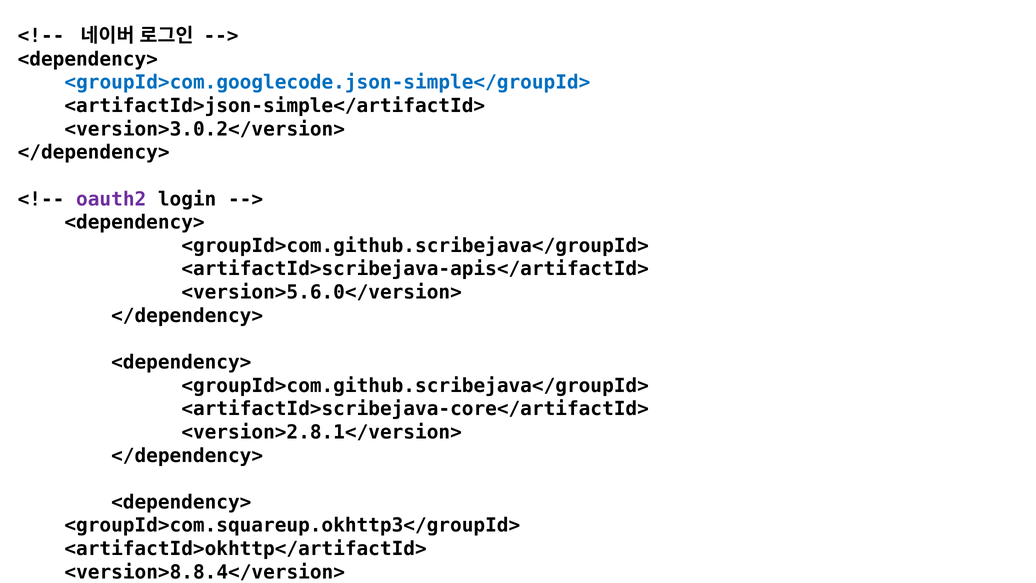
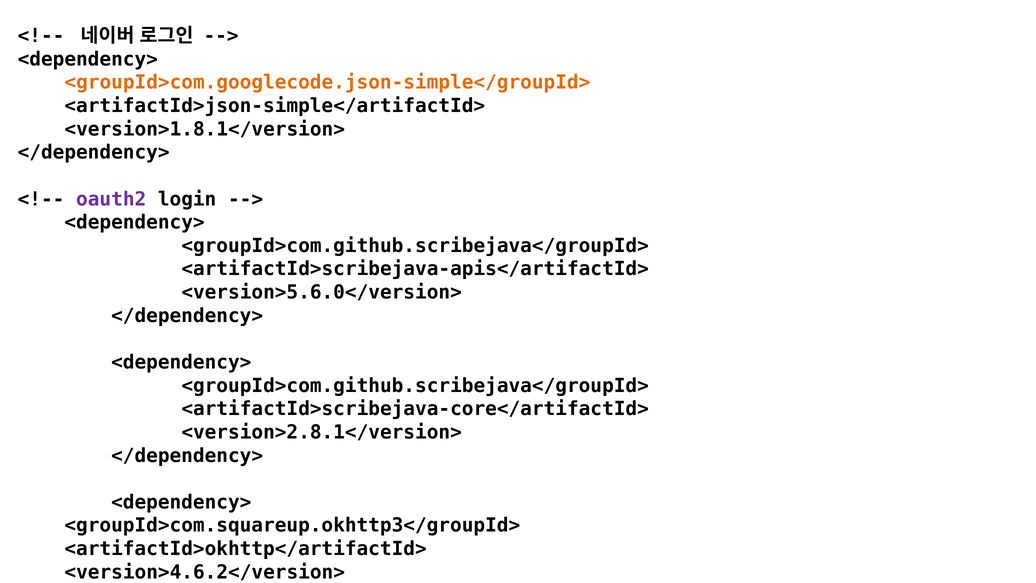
<groupId>com.googlecode.json-simple</groupId> colour: blue -> orange
<version>3.0.2</version>: <version>3.0.2</version> -> <version>1.8.1</version>
<version>8.8.4</version>: <version>8.8.4</version> -> <version>4.6.2</version>
